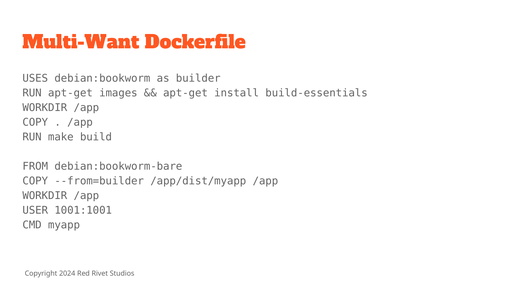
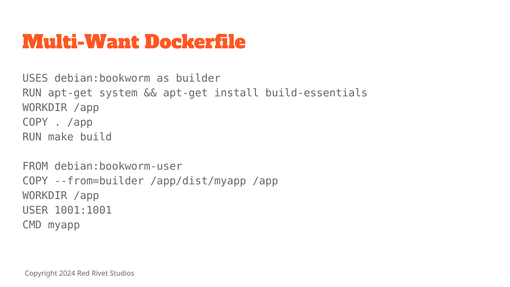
images: images -> system
debian:bookworm-bare: debian:bookworm-bare -> debian:bookworm-user
